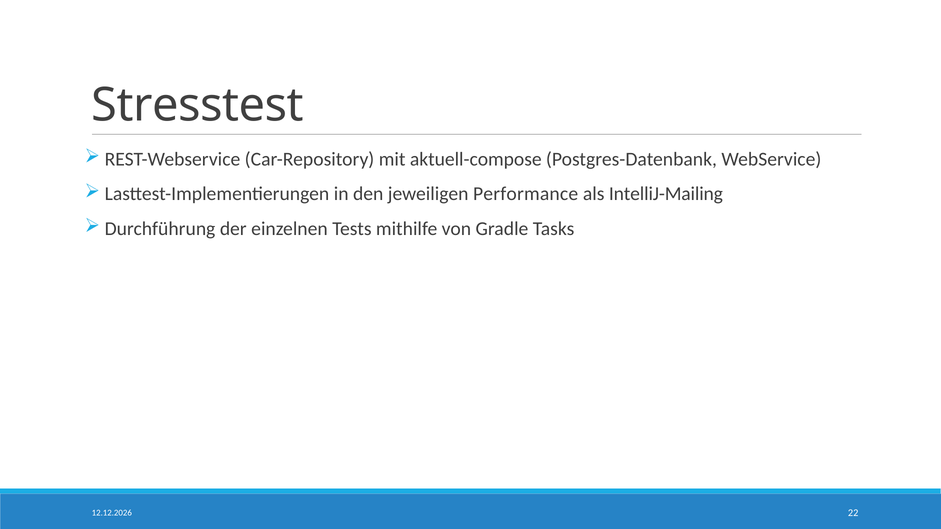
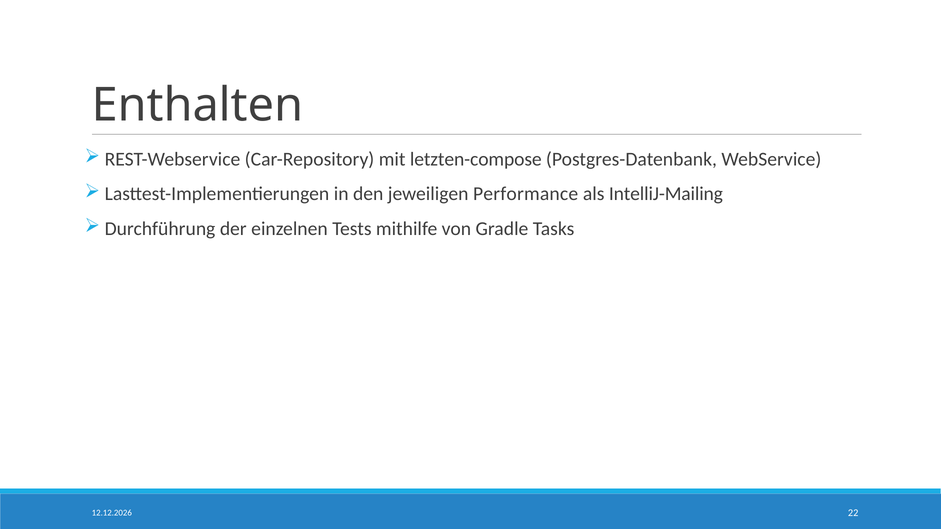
Stresstest: Stresstest -> Enthalten
aktuell-compose: aktuell-compose -> letzten-compose
